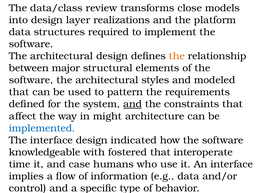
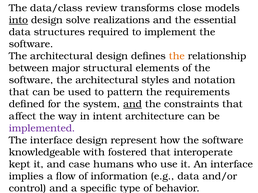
into underline: none -> present
layer: layer -> solve
platform: platform -> essential
modeled: modeled -> notation
might: might -> intent
implemented colour: blue -> purple
indicated: indicated -> represent
time: time -> kept
